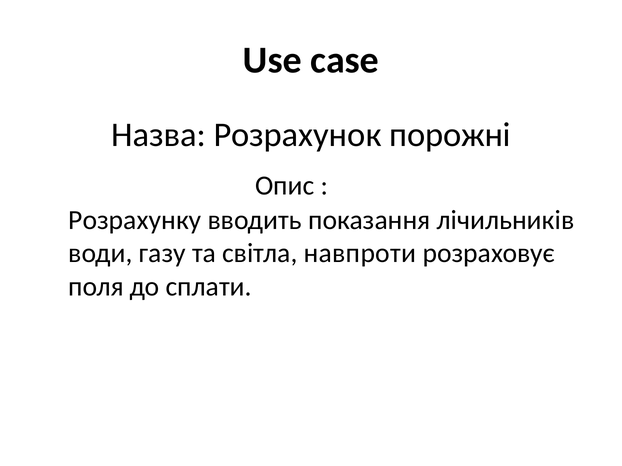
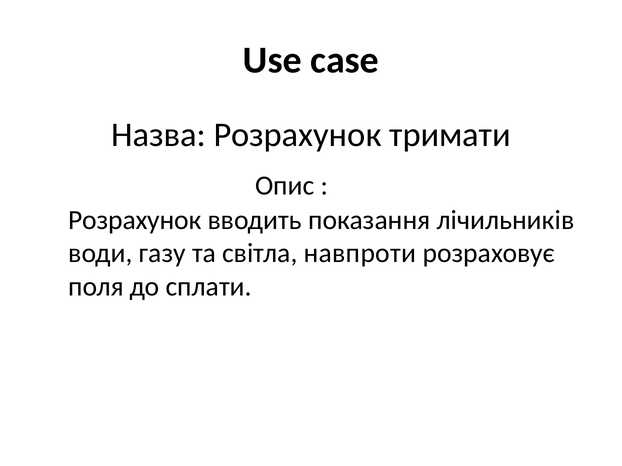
порожні: порожні -> тримати
Розрахунку at (135, 220): Розрахунку -> Розрахунок
